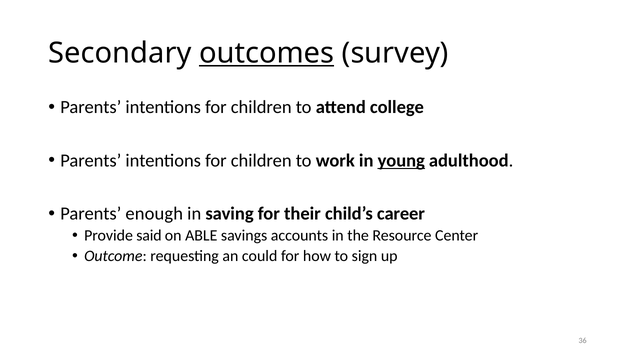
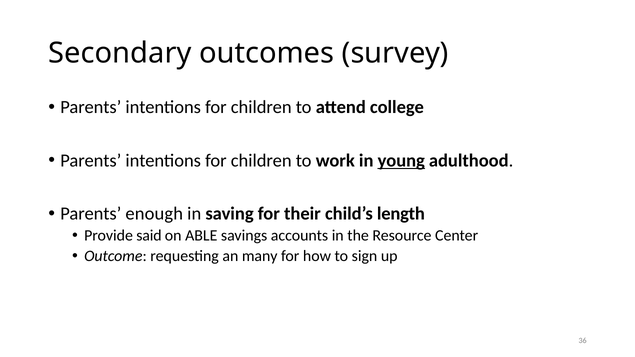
outcomes underline: present -> none
career: career -> length
could: could -> many
